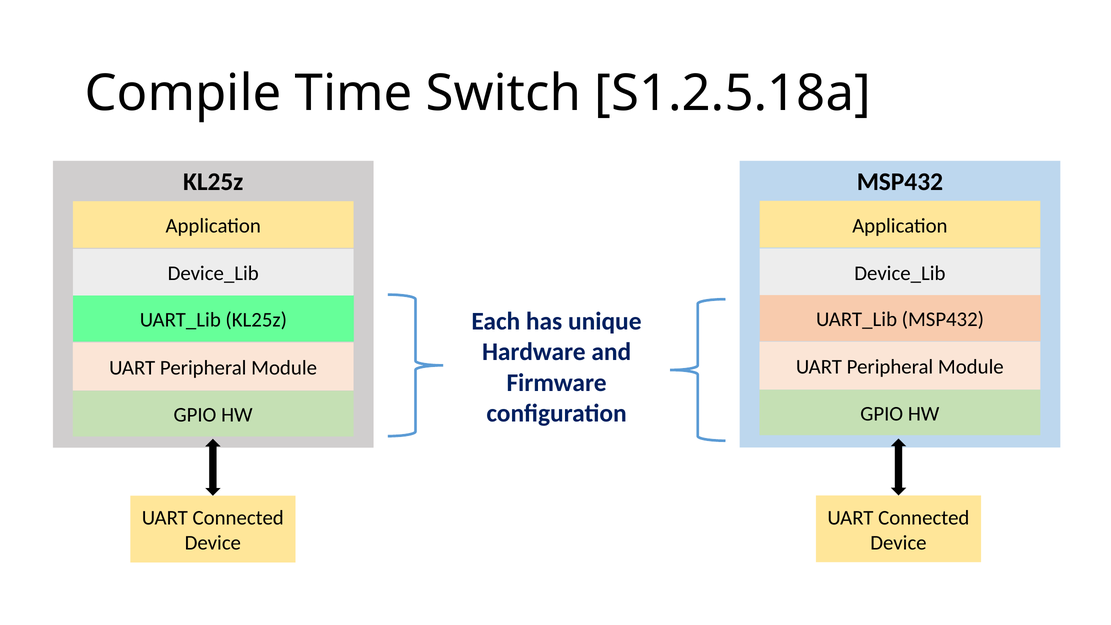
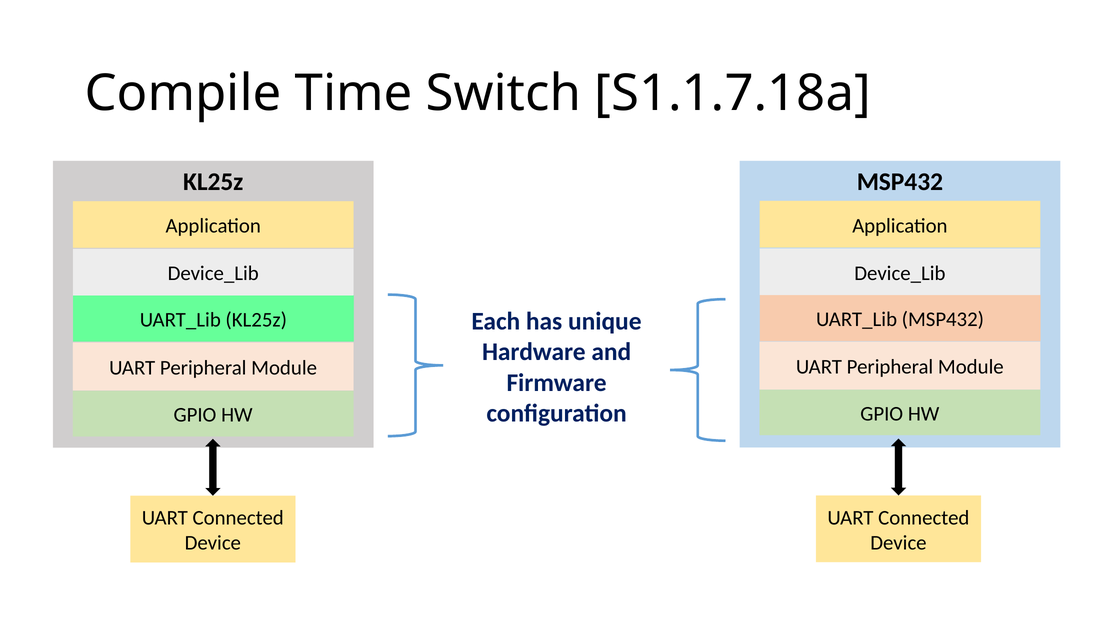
S1.2.5.18a: S1.2.5.18a -> S1.1.7.18a
